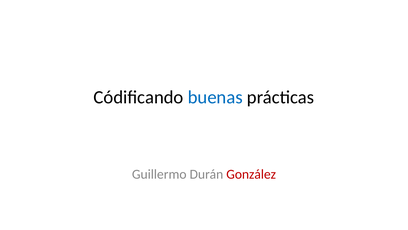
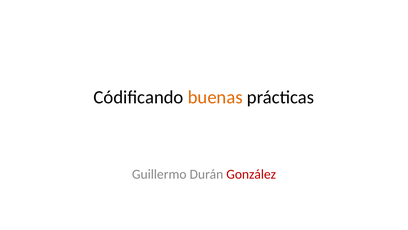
buenas colour: blue -> orange
